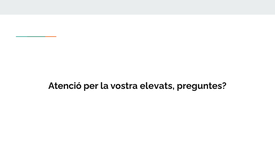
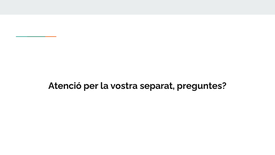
elevats: elevats -> separat
